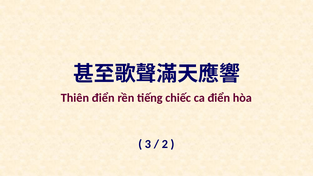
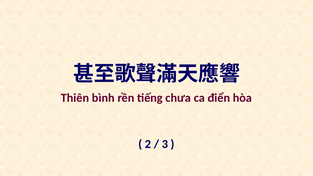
Thiên điển: điển -> bình
chiếc: chiếc -> chưa
3: 3 -> 2
2: 2 -> 3
